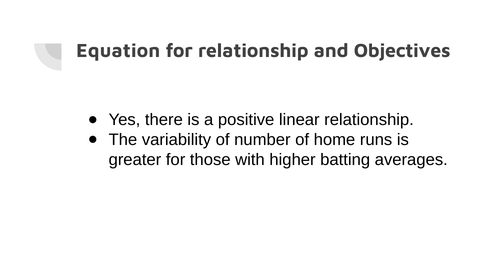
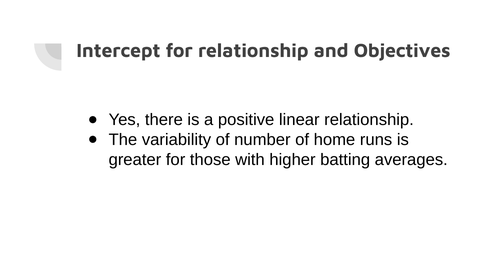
Equation: Equation -> Intercept
